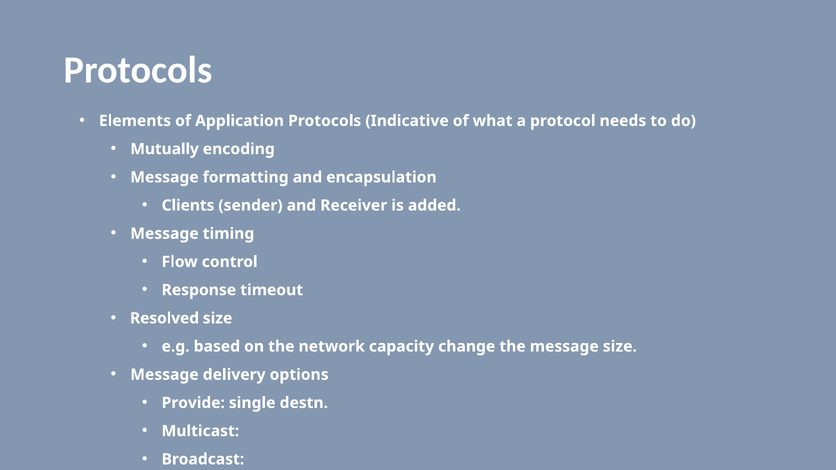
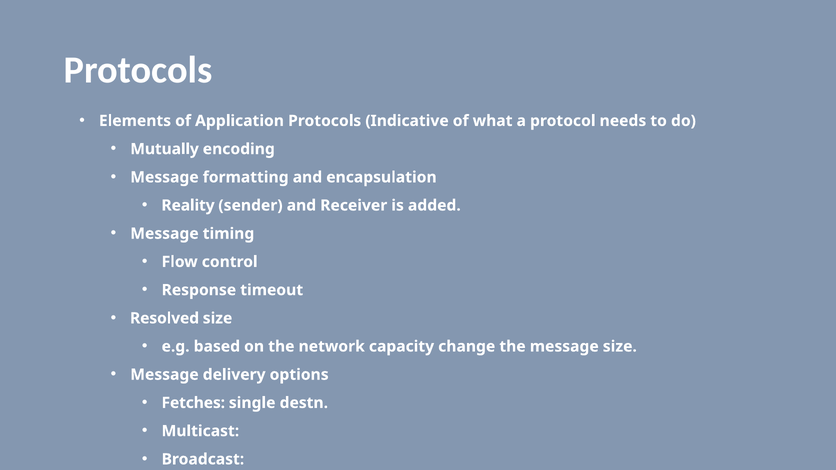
Clients: Clients -> Reality
Provide: Provide -> Fetches
